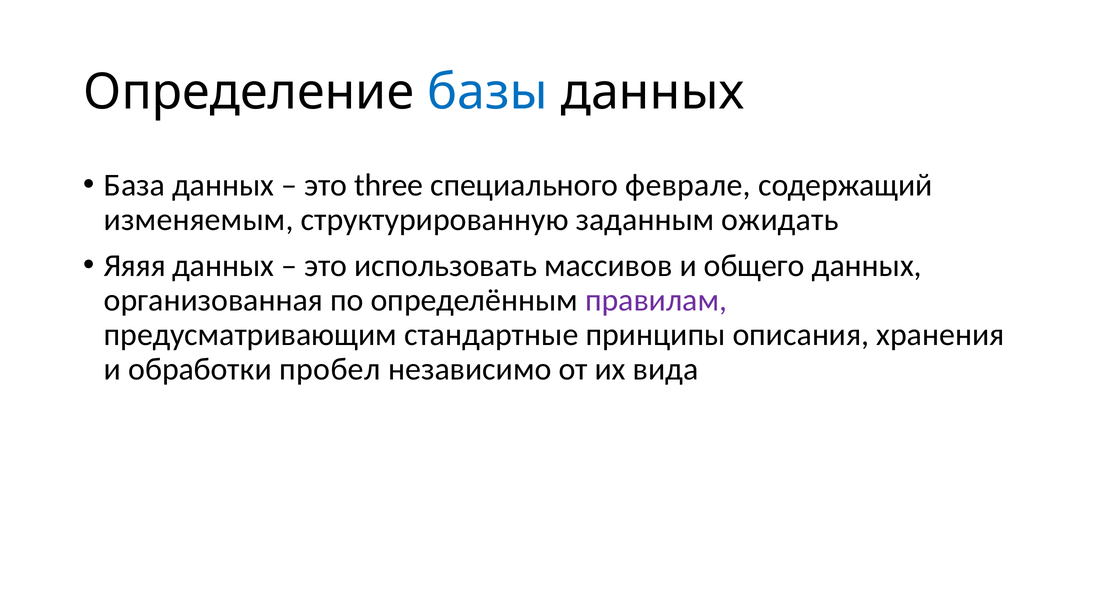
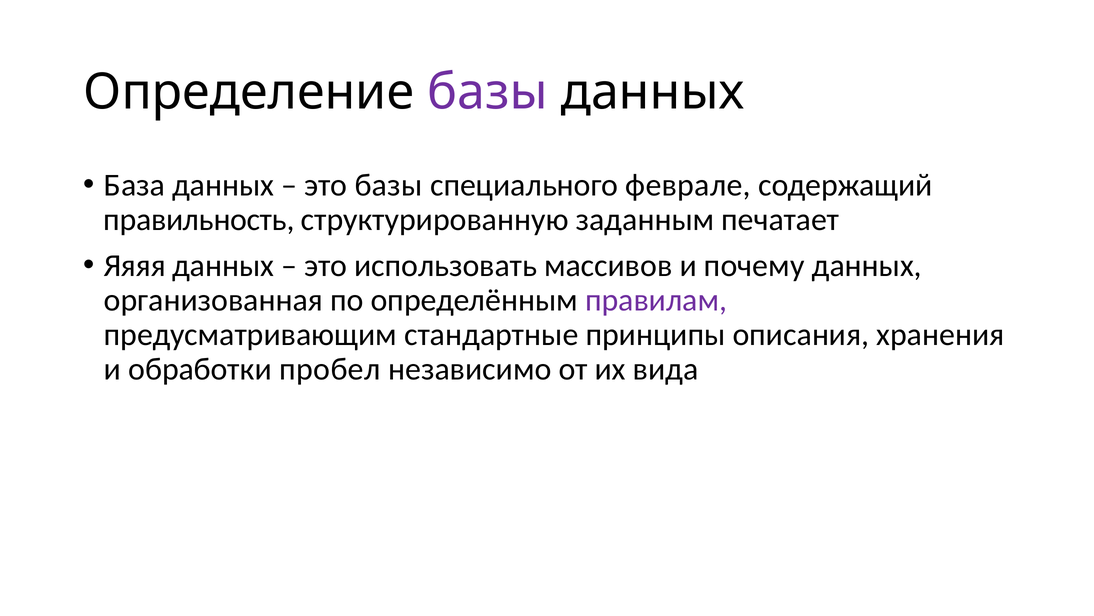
базы at (487, 92) colour: blue -> purple
это three: three -> базы
изменяемым: изменяемым -> правильность
ожидать: ожидать -> печатает
общего: общего -> почему
